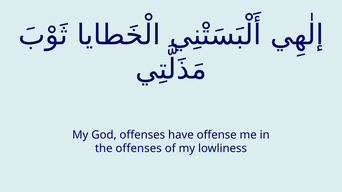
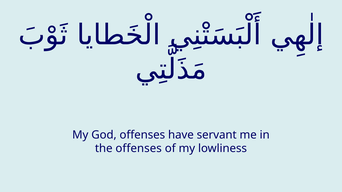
offense: offense -> servant
